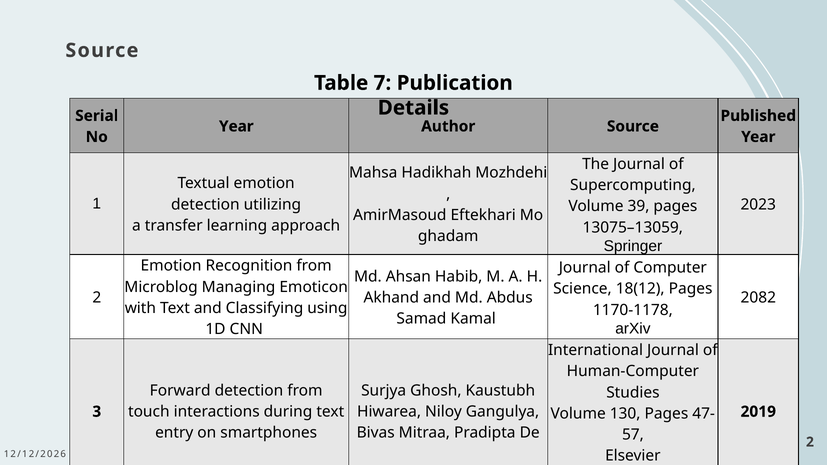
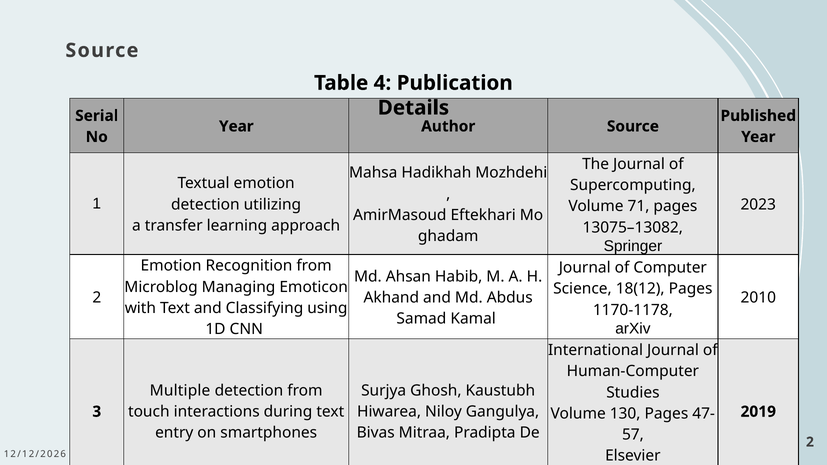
7: 7 -> 4
39: 39 -> 71
13075–13059: 13075–13059 -> 13075–13082
2082: 2082 -> 2010
Forward: Forward -> Multiple
